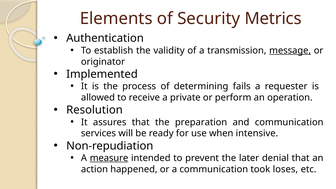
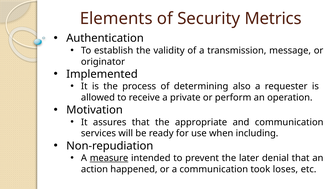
message underline: present -> none
fails: fails -> also
Resolution: Resolution -> Motivation
preparation: preparation -> appropriate
intensive: intensive -> including
